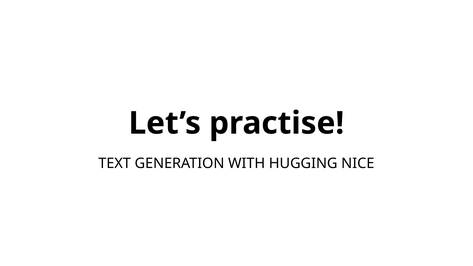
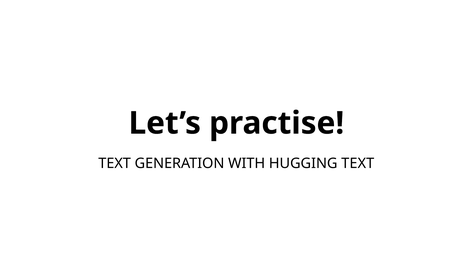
HUGGING NICE: NICE -> TEXT
